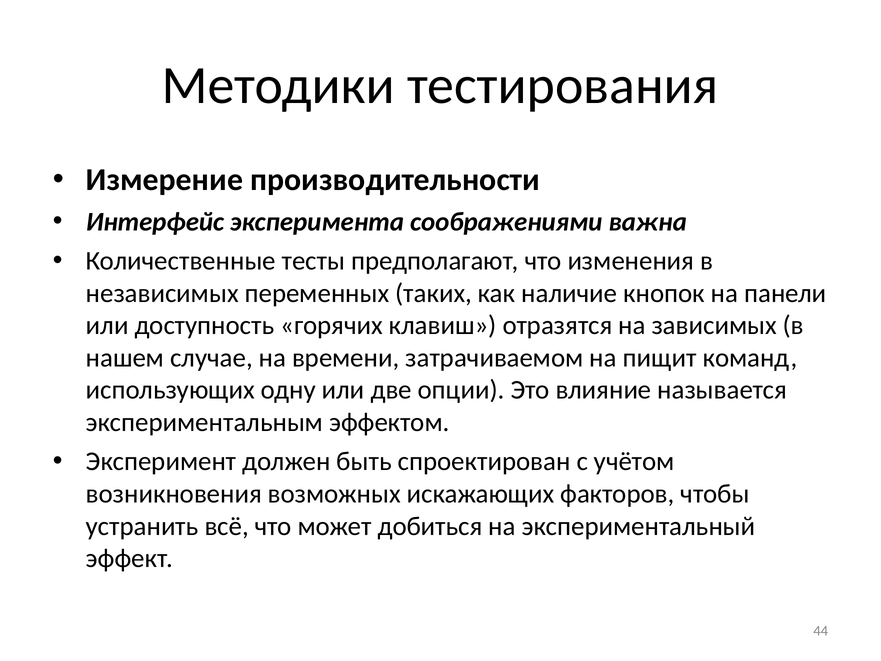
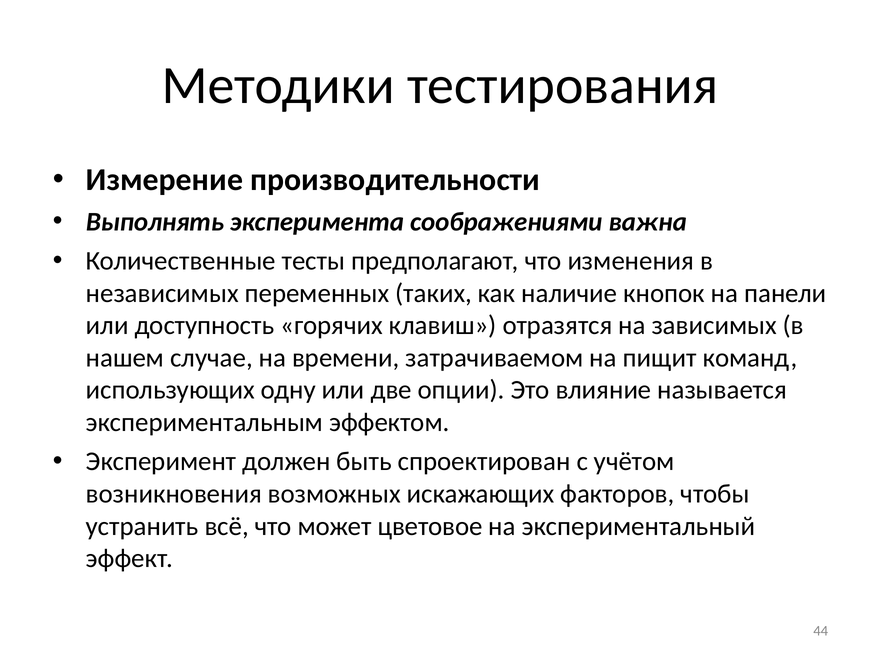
Интерфейс: Интерфейс -> Выполнять
добиться: добиться -> цветовое
